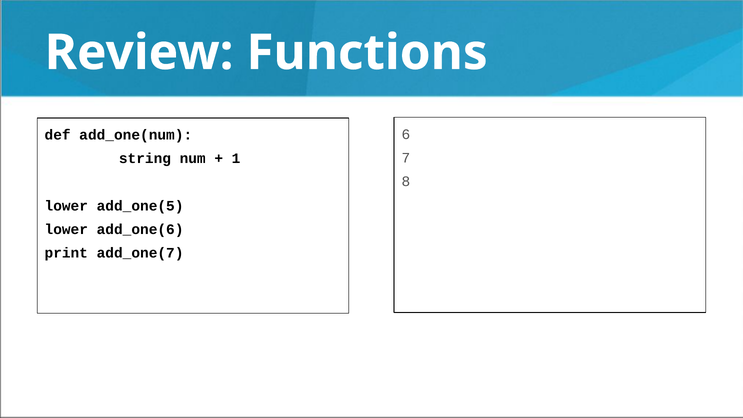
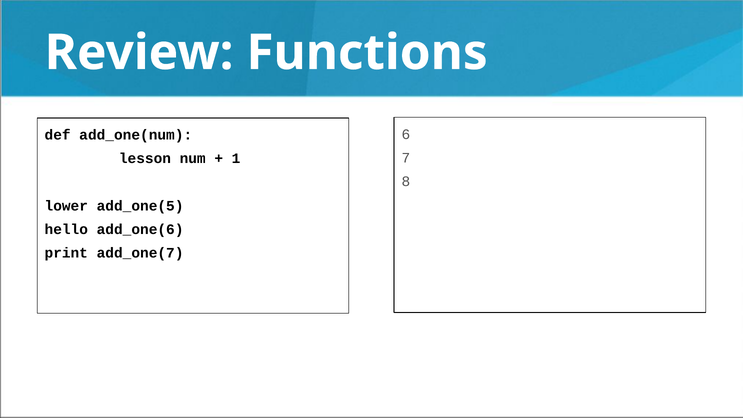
string: string -> lesson
lower at (66, 229): lower -> hello
